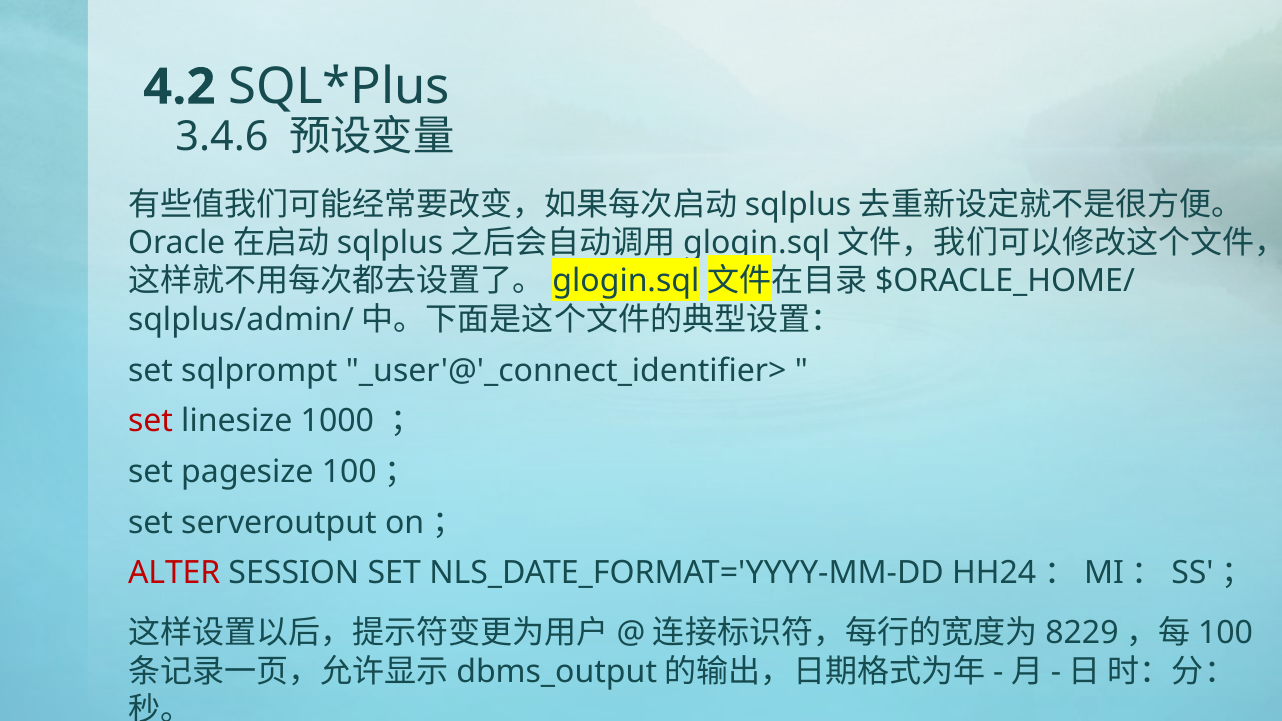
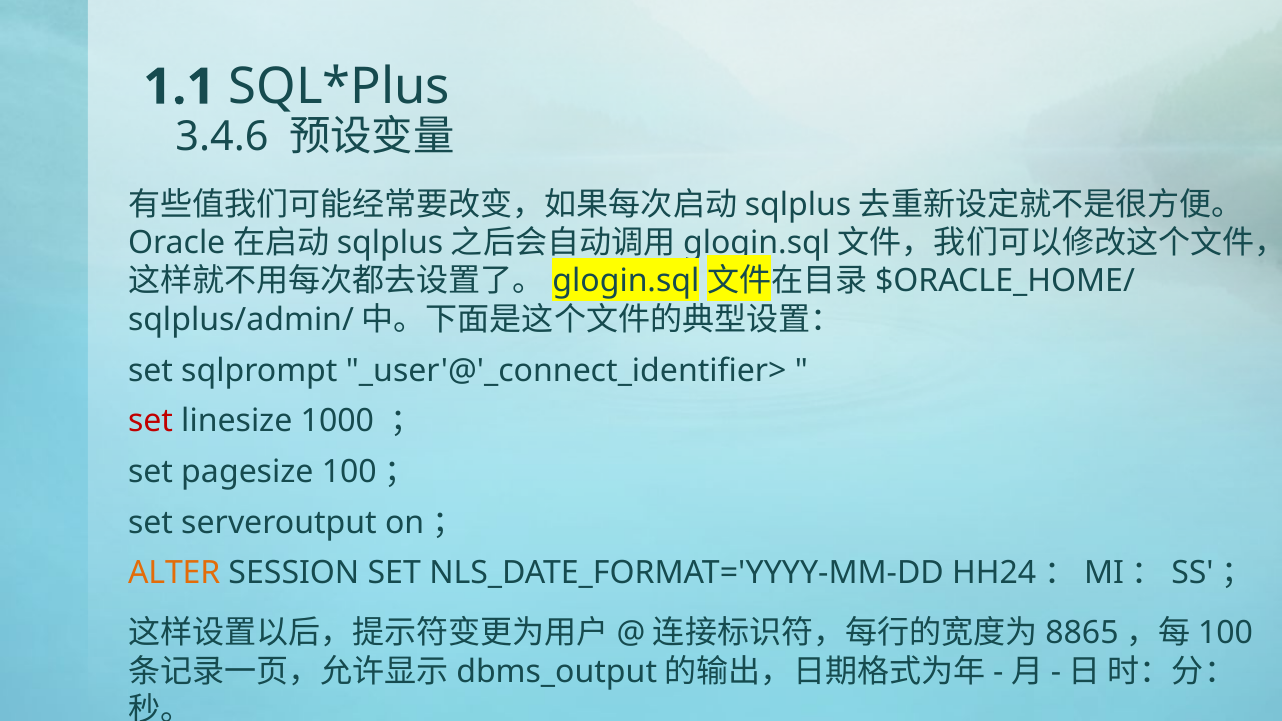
4.2: 4.2 -> 1.1
ALTER colour: red -> orange
8229: 8229 -> 8865
